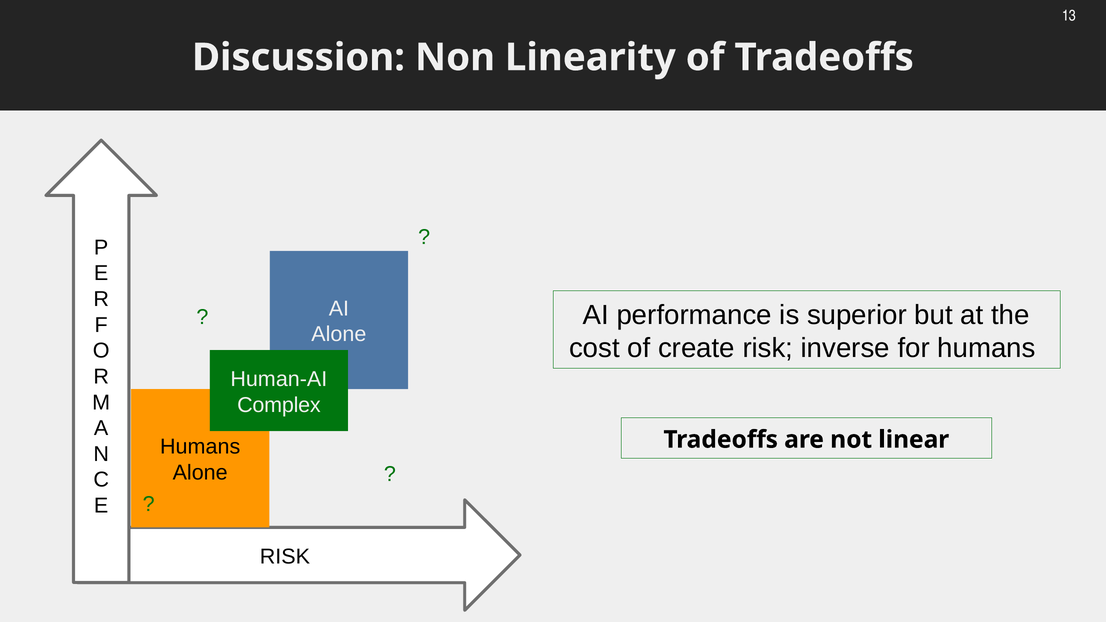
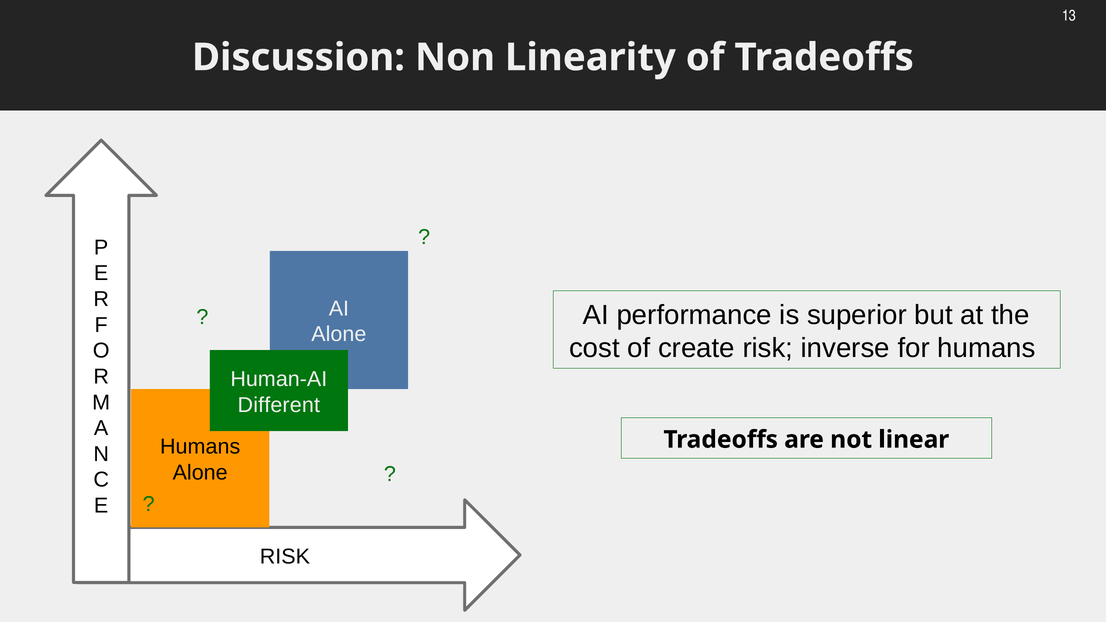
Complex: Complex -> Different
